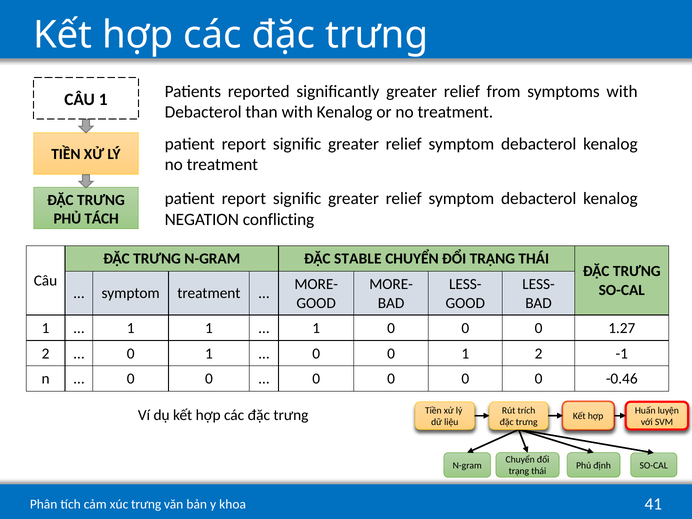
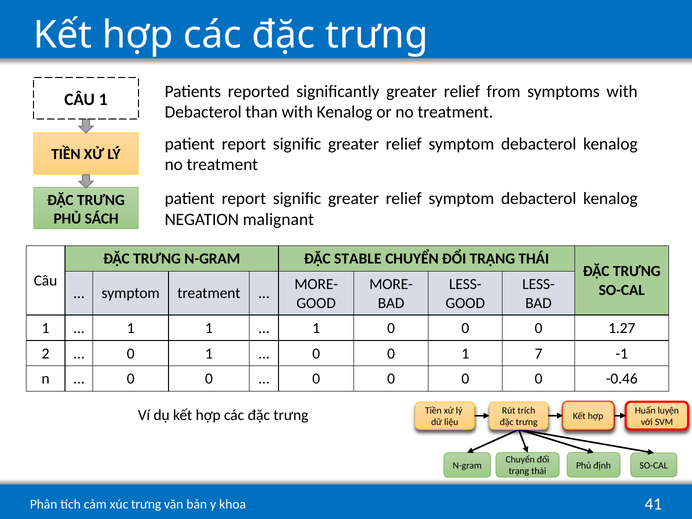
TÁCH: TÁCH -> SÁCH
conflicting: conflicting -> malignant
1 2: 2 -> 7
